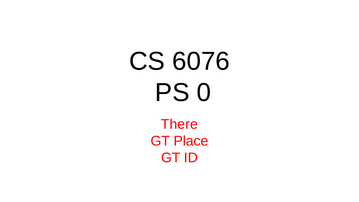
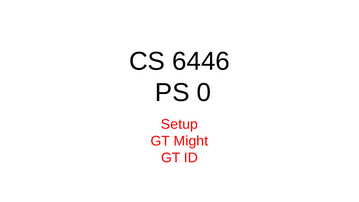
6076: 6076 -> 6446
There: There -> Setup
Place: Place -> Might
